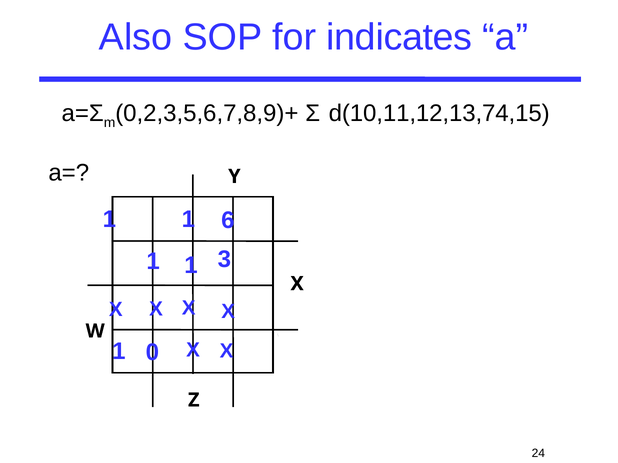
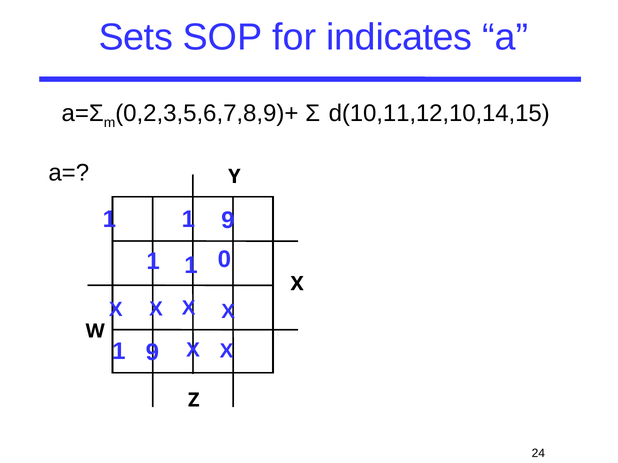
Also: Also -> Sets
d(10,11,12,13,74,15: d(10,11,12,13,74,15 -> d(10,11,12,10,14,15
6 at (228, 220): 6 -> 9
3: 3 -> 0
0 at (152, 353): 0 -> 9
